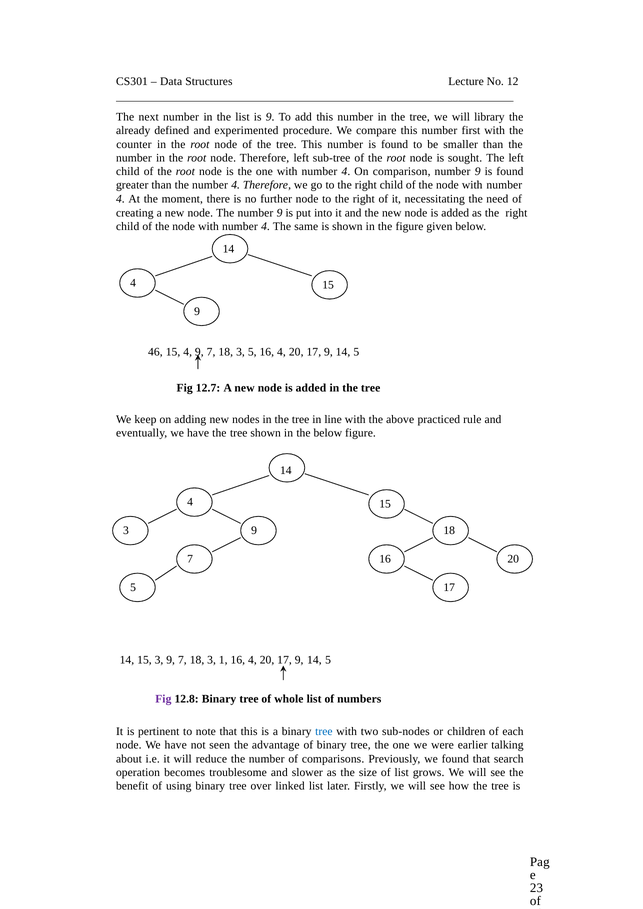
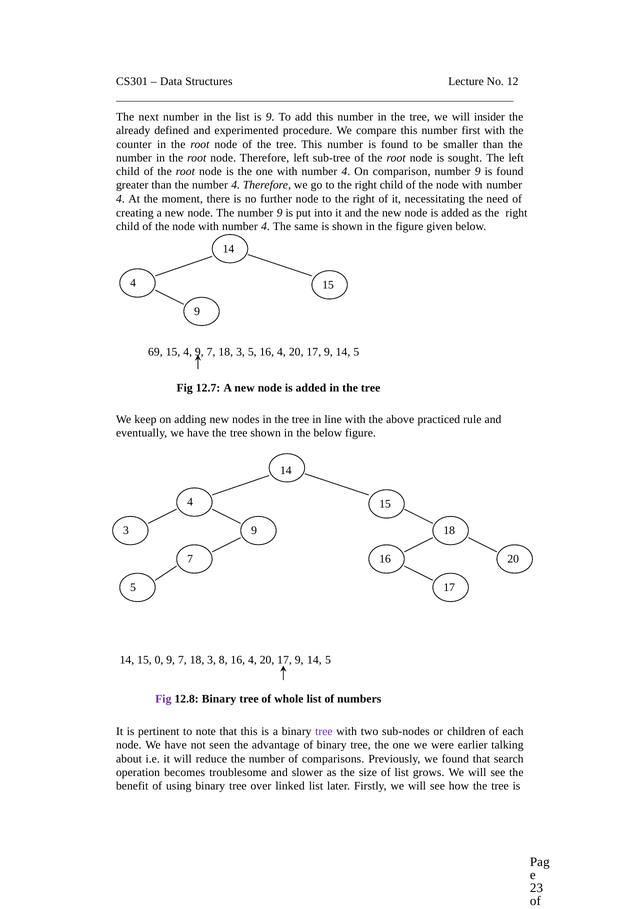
library: library -> insider
46: 46 -> 69
15 3: 3 -> 0
1: 1 -> 8
tree at (324, 732) colour: blue -> purple
